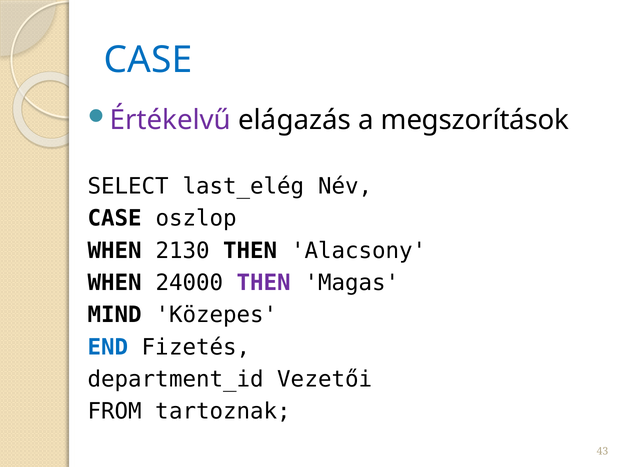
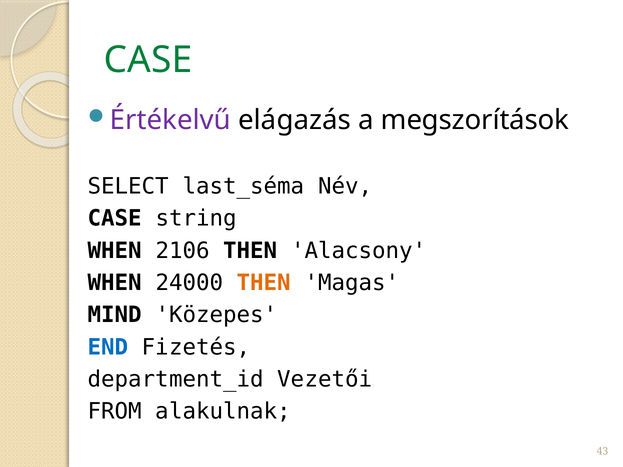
CASE at (148, 60) colour: blue -> green
last_elég: last_elég -> last_séma
oszlop: oszlop -> string
2130: 2130 -> 2106
THEN at (264, 283) colour: purple -> orange
tartoznak: tartoznak -> alakulnak
